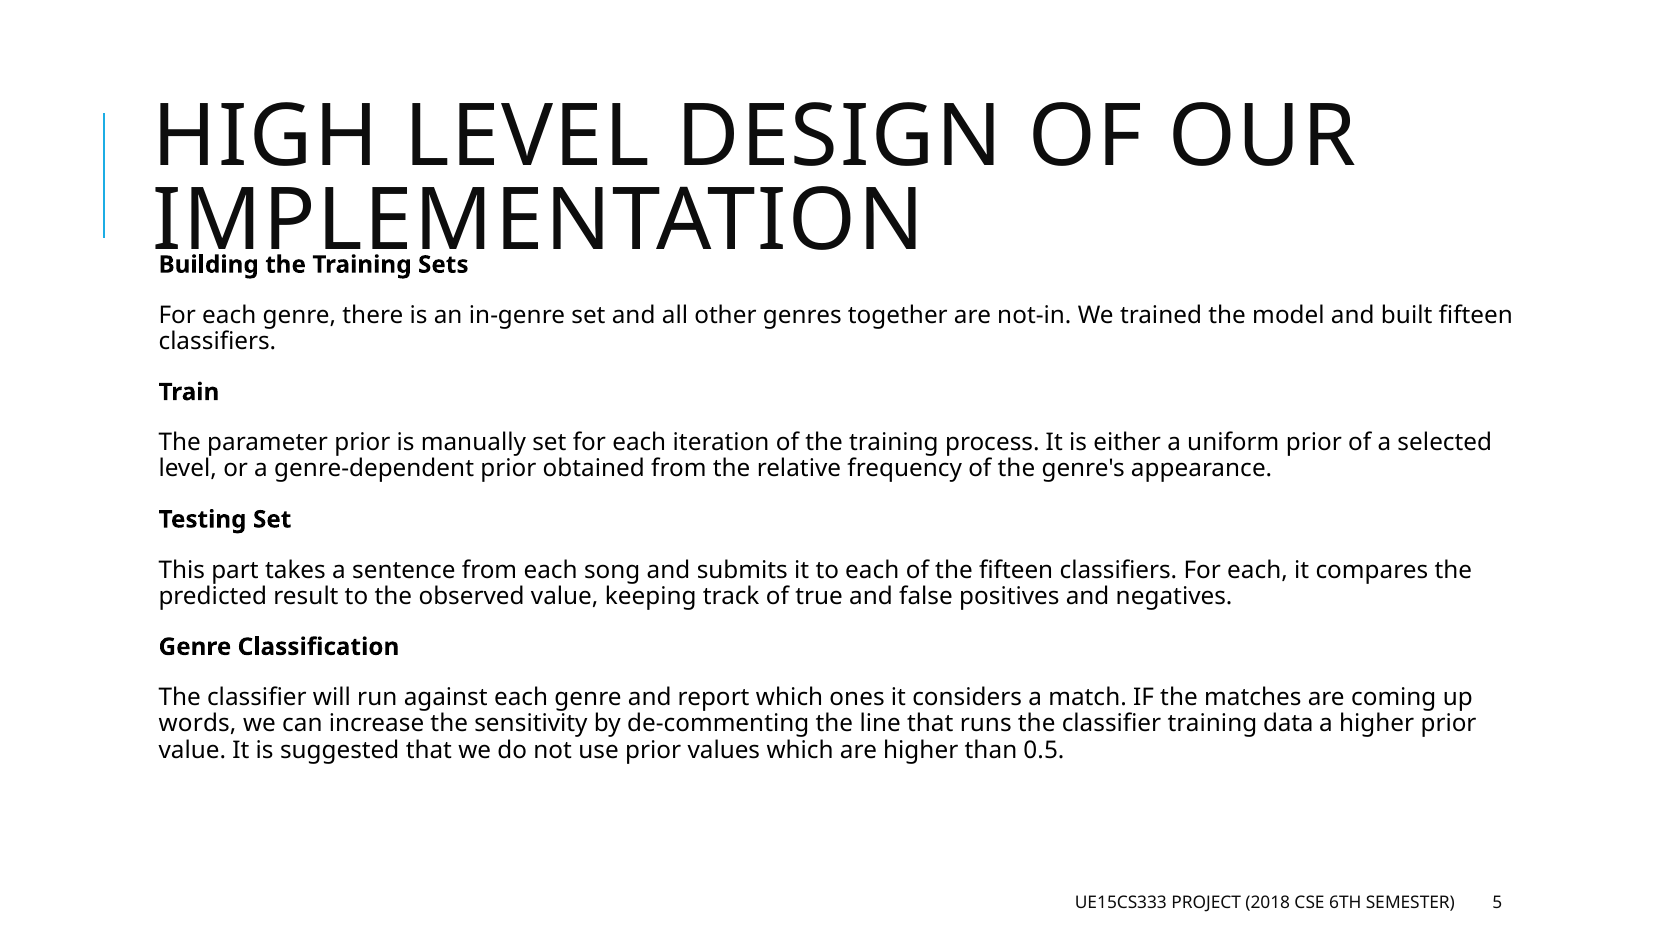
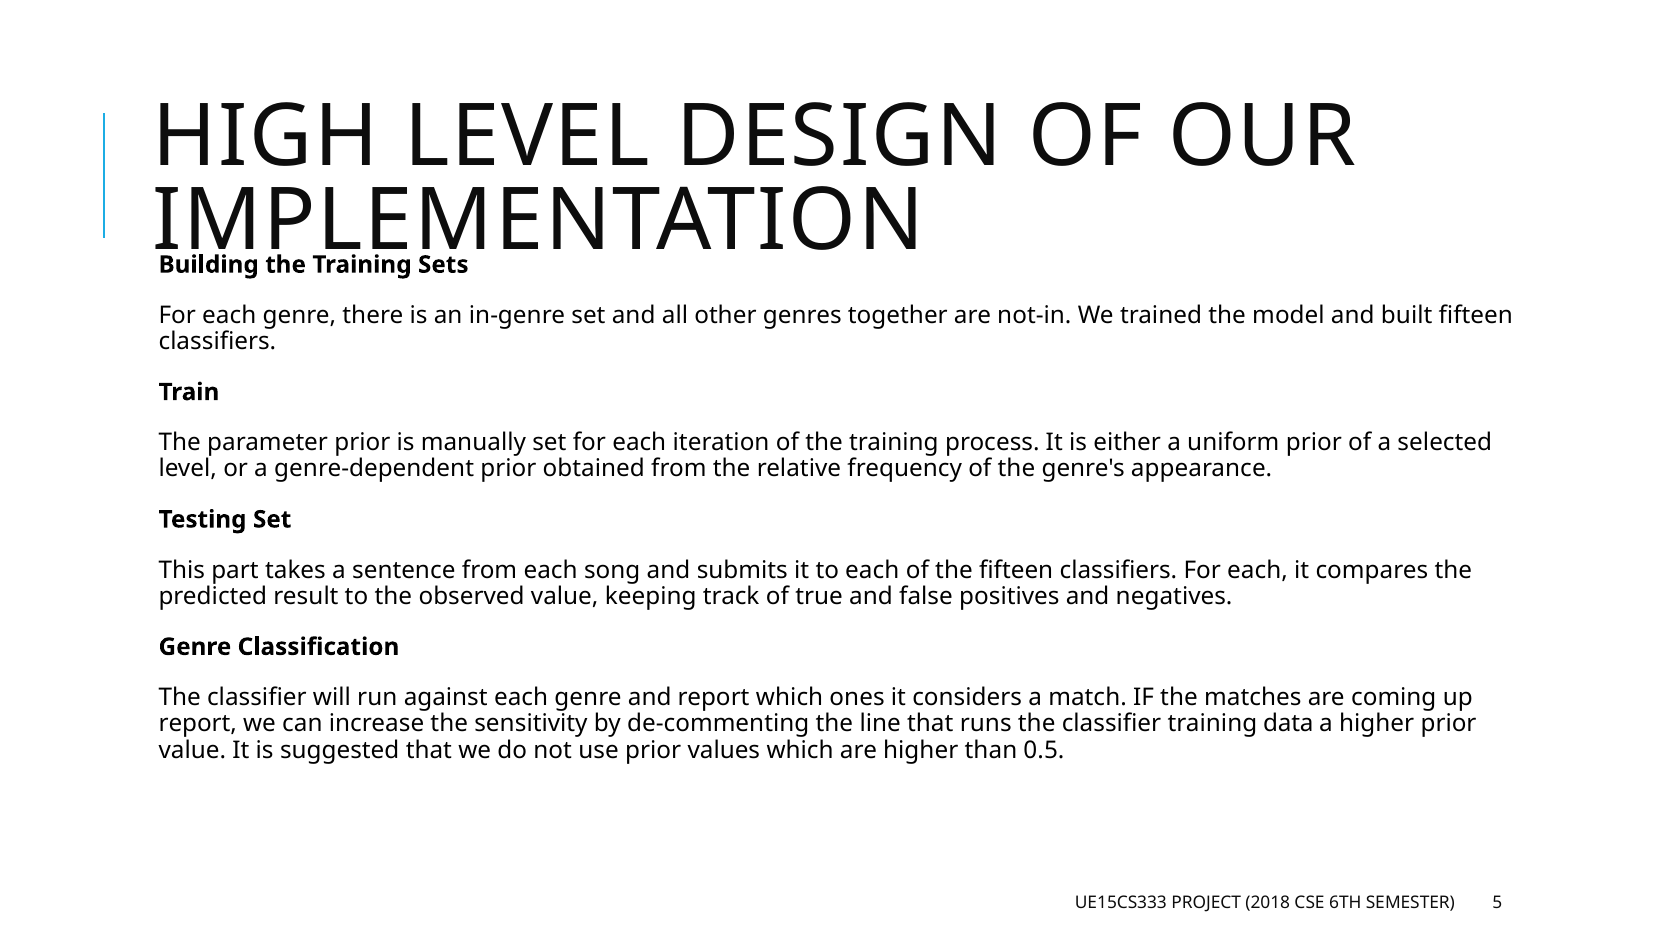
words at (198, 723): words -> report
